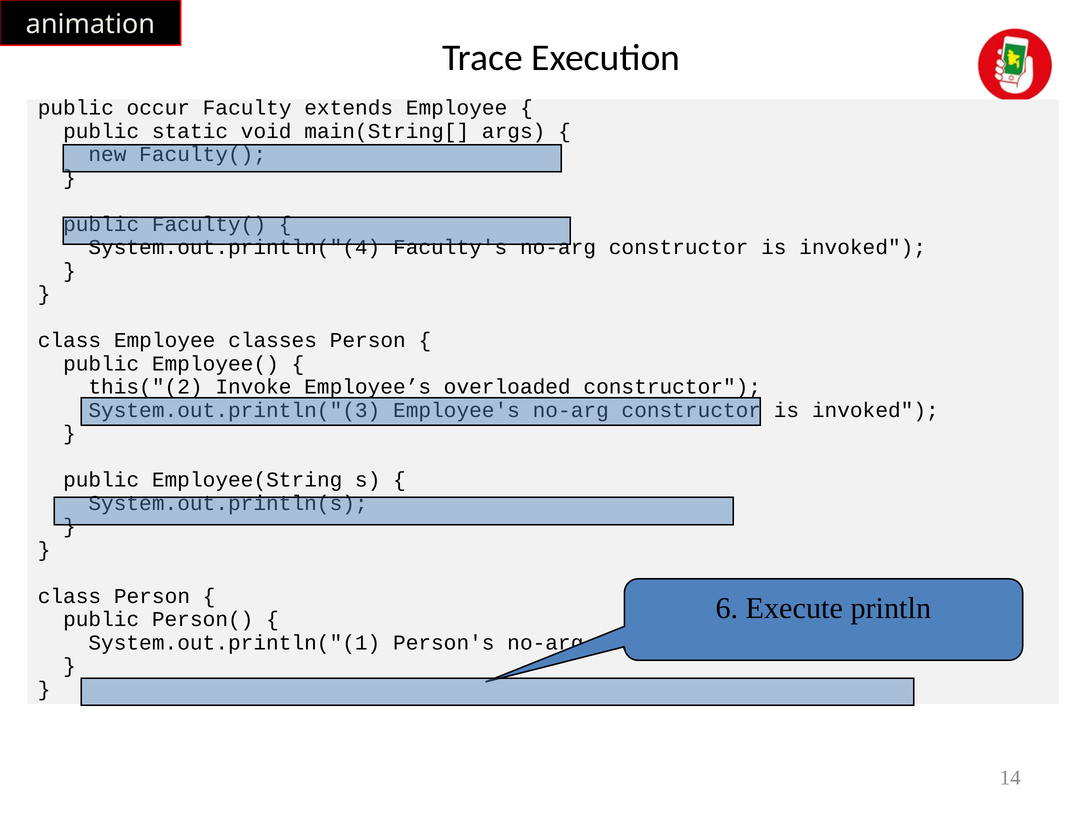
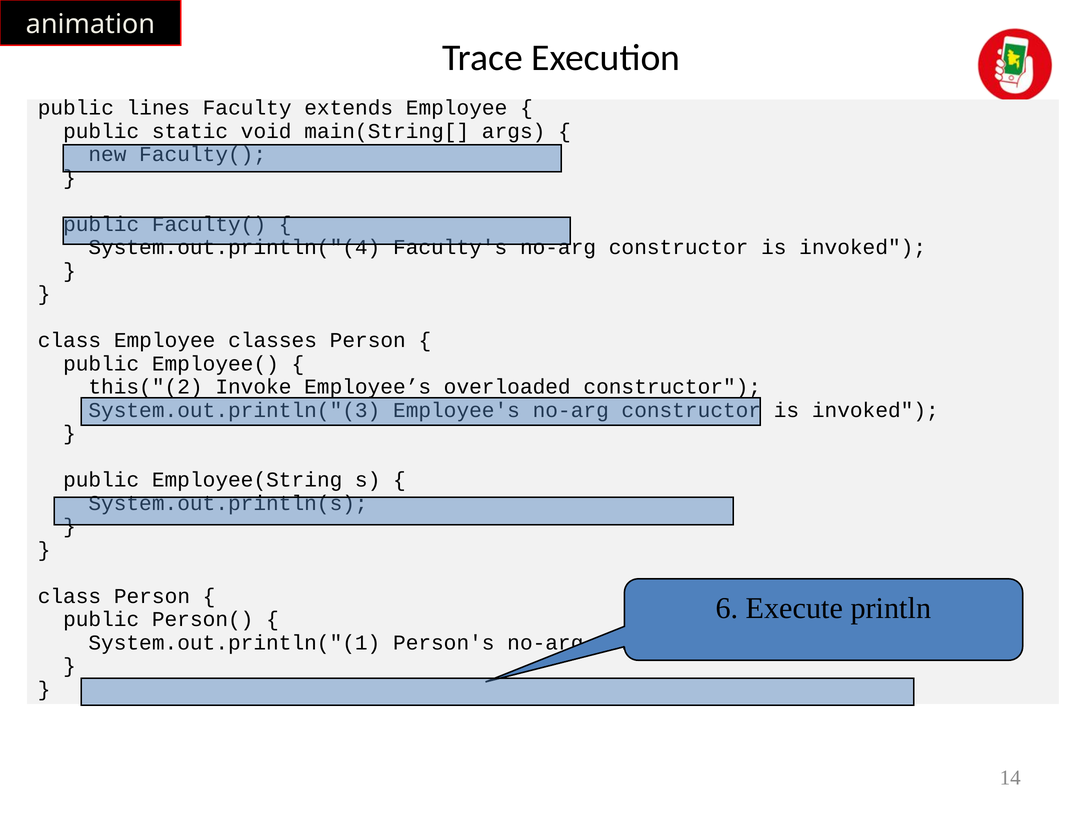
occur: occur -> lines
